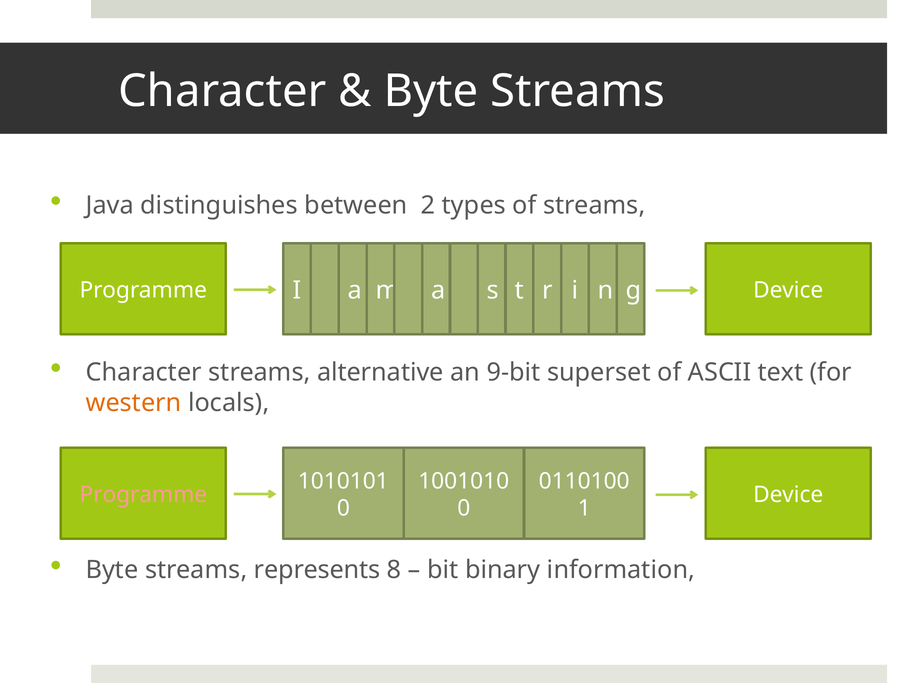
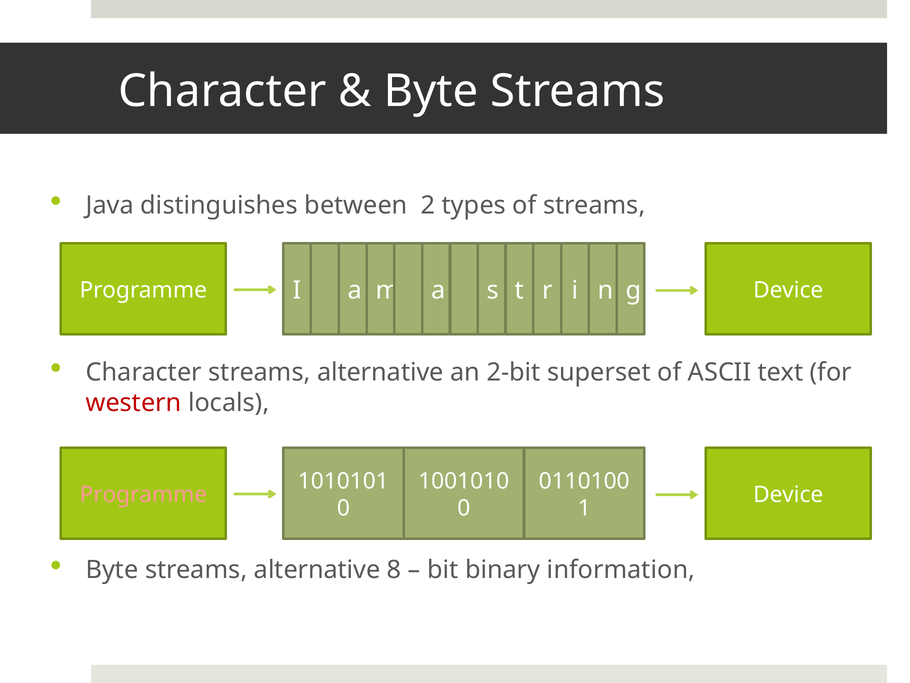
9-bit: 9-bit -> 2-bit
western colour: orange -> red
Byte streams represents: represents -> alternative
